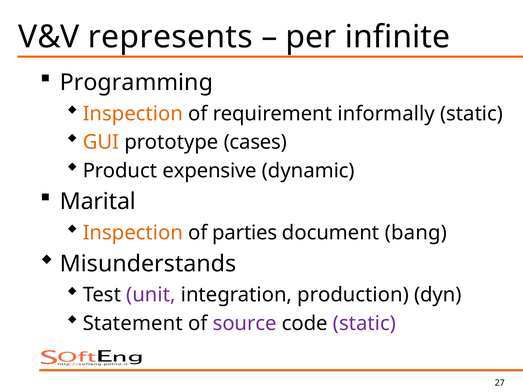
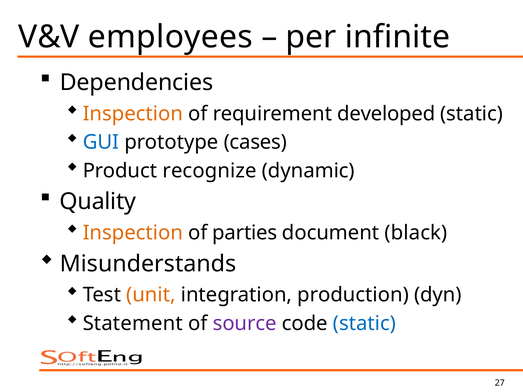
represents: represents -> employees
Programming: Programming -> Dependencies
informally: informally -> developed
GUI colour: orange -> blue
expensive: expensive -> recognize
Marital: Marital -> Quality
bang: bang -> black
unit colour: purple -> orange
static at (364, 324) colour: purple -> blue
